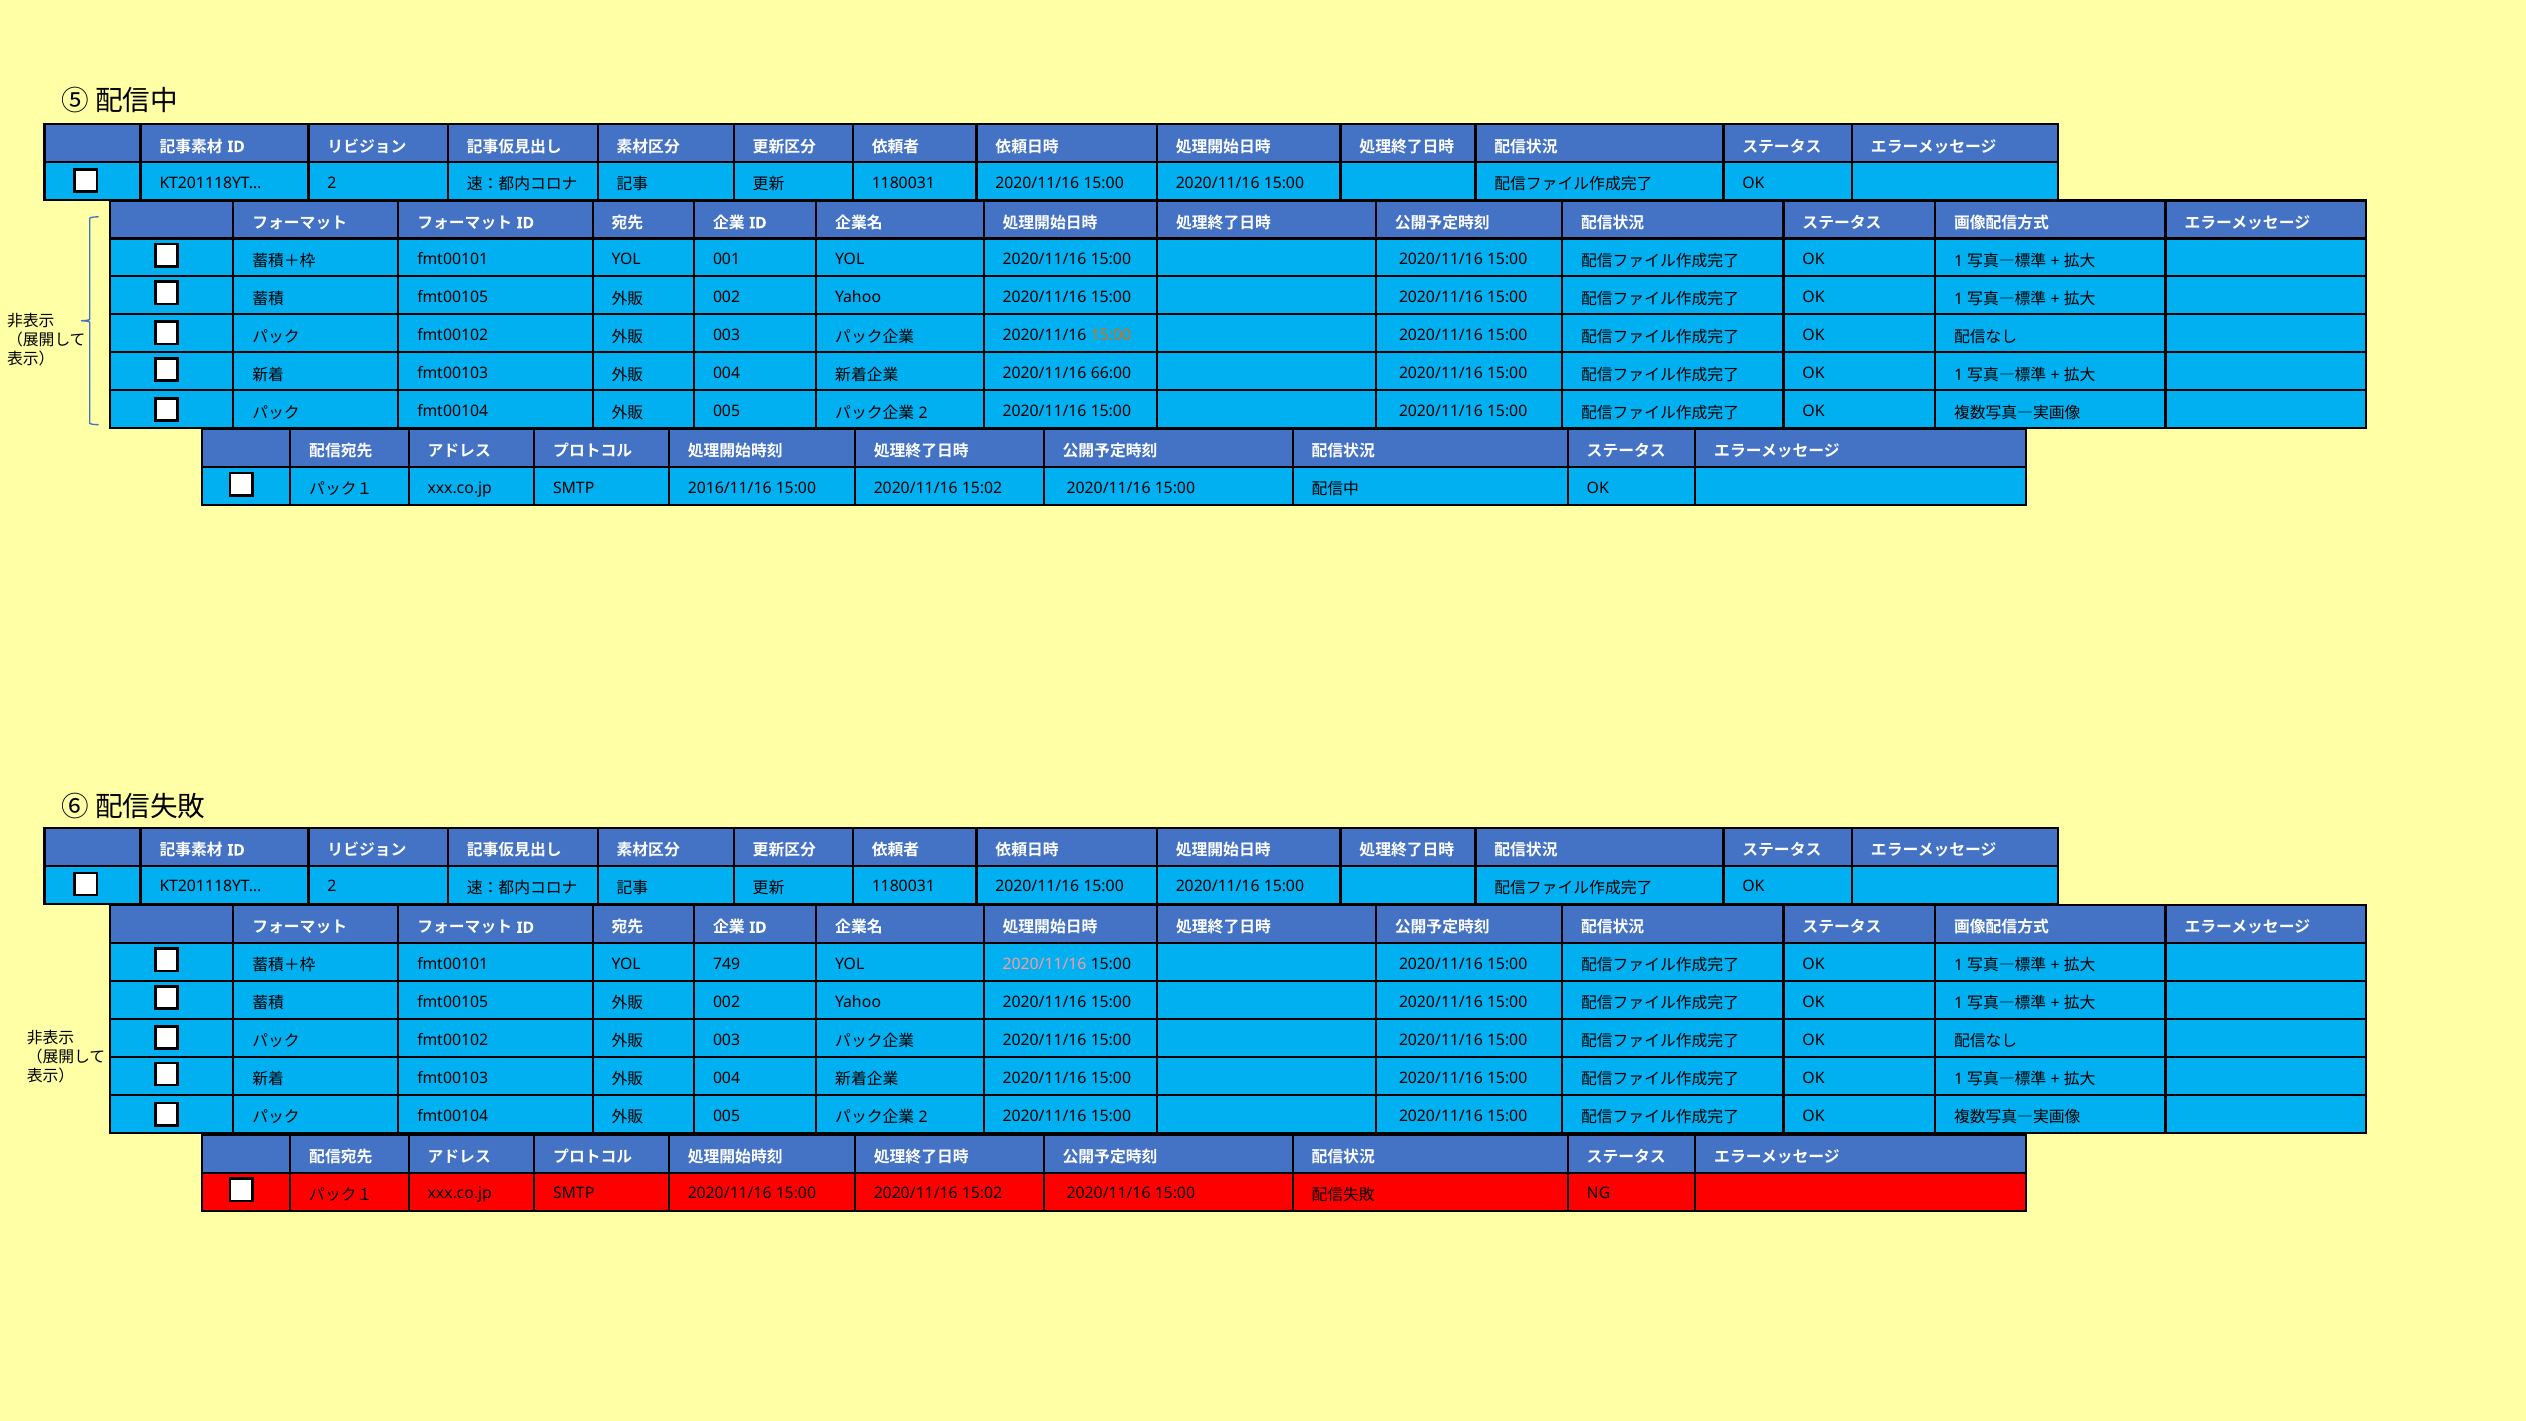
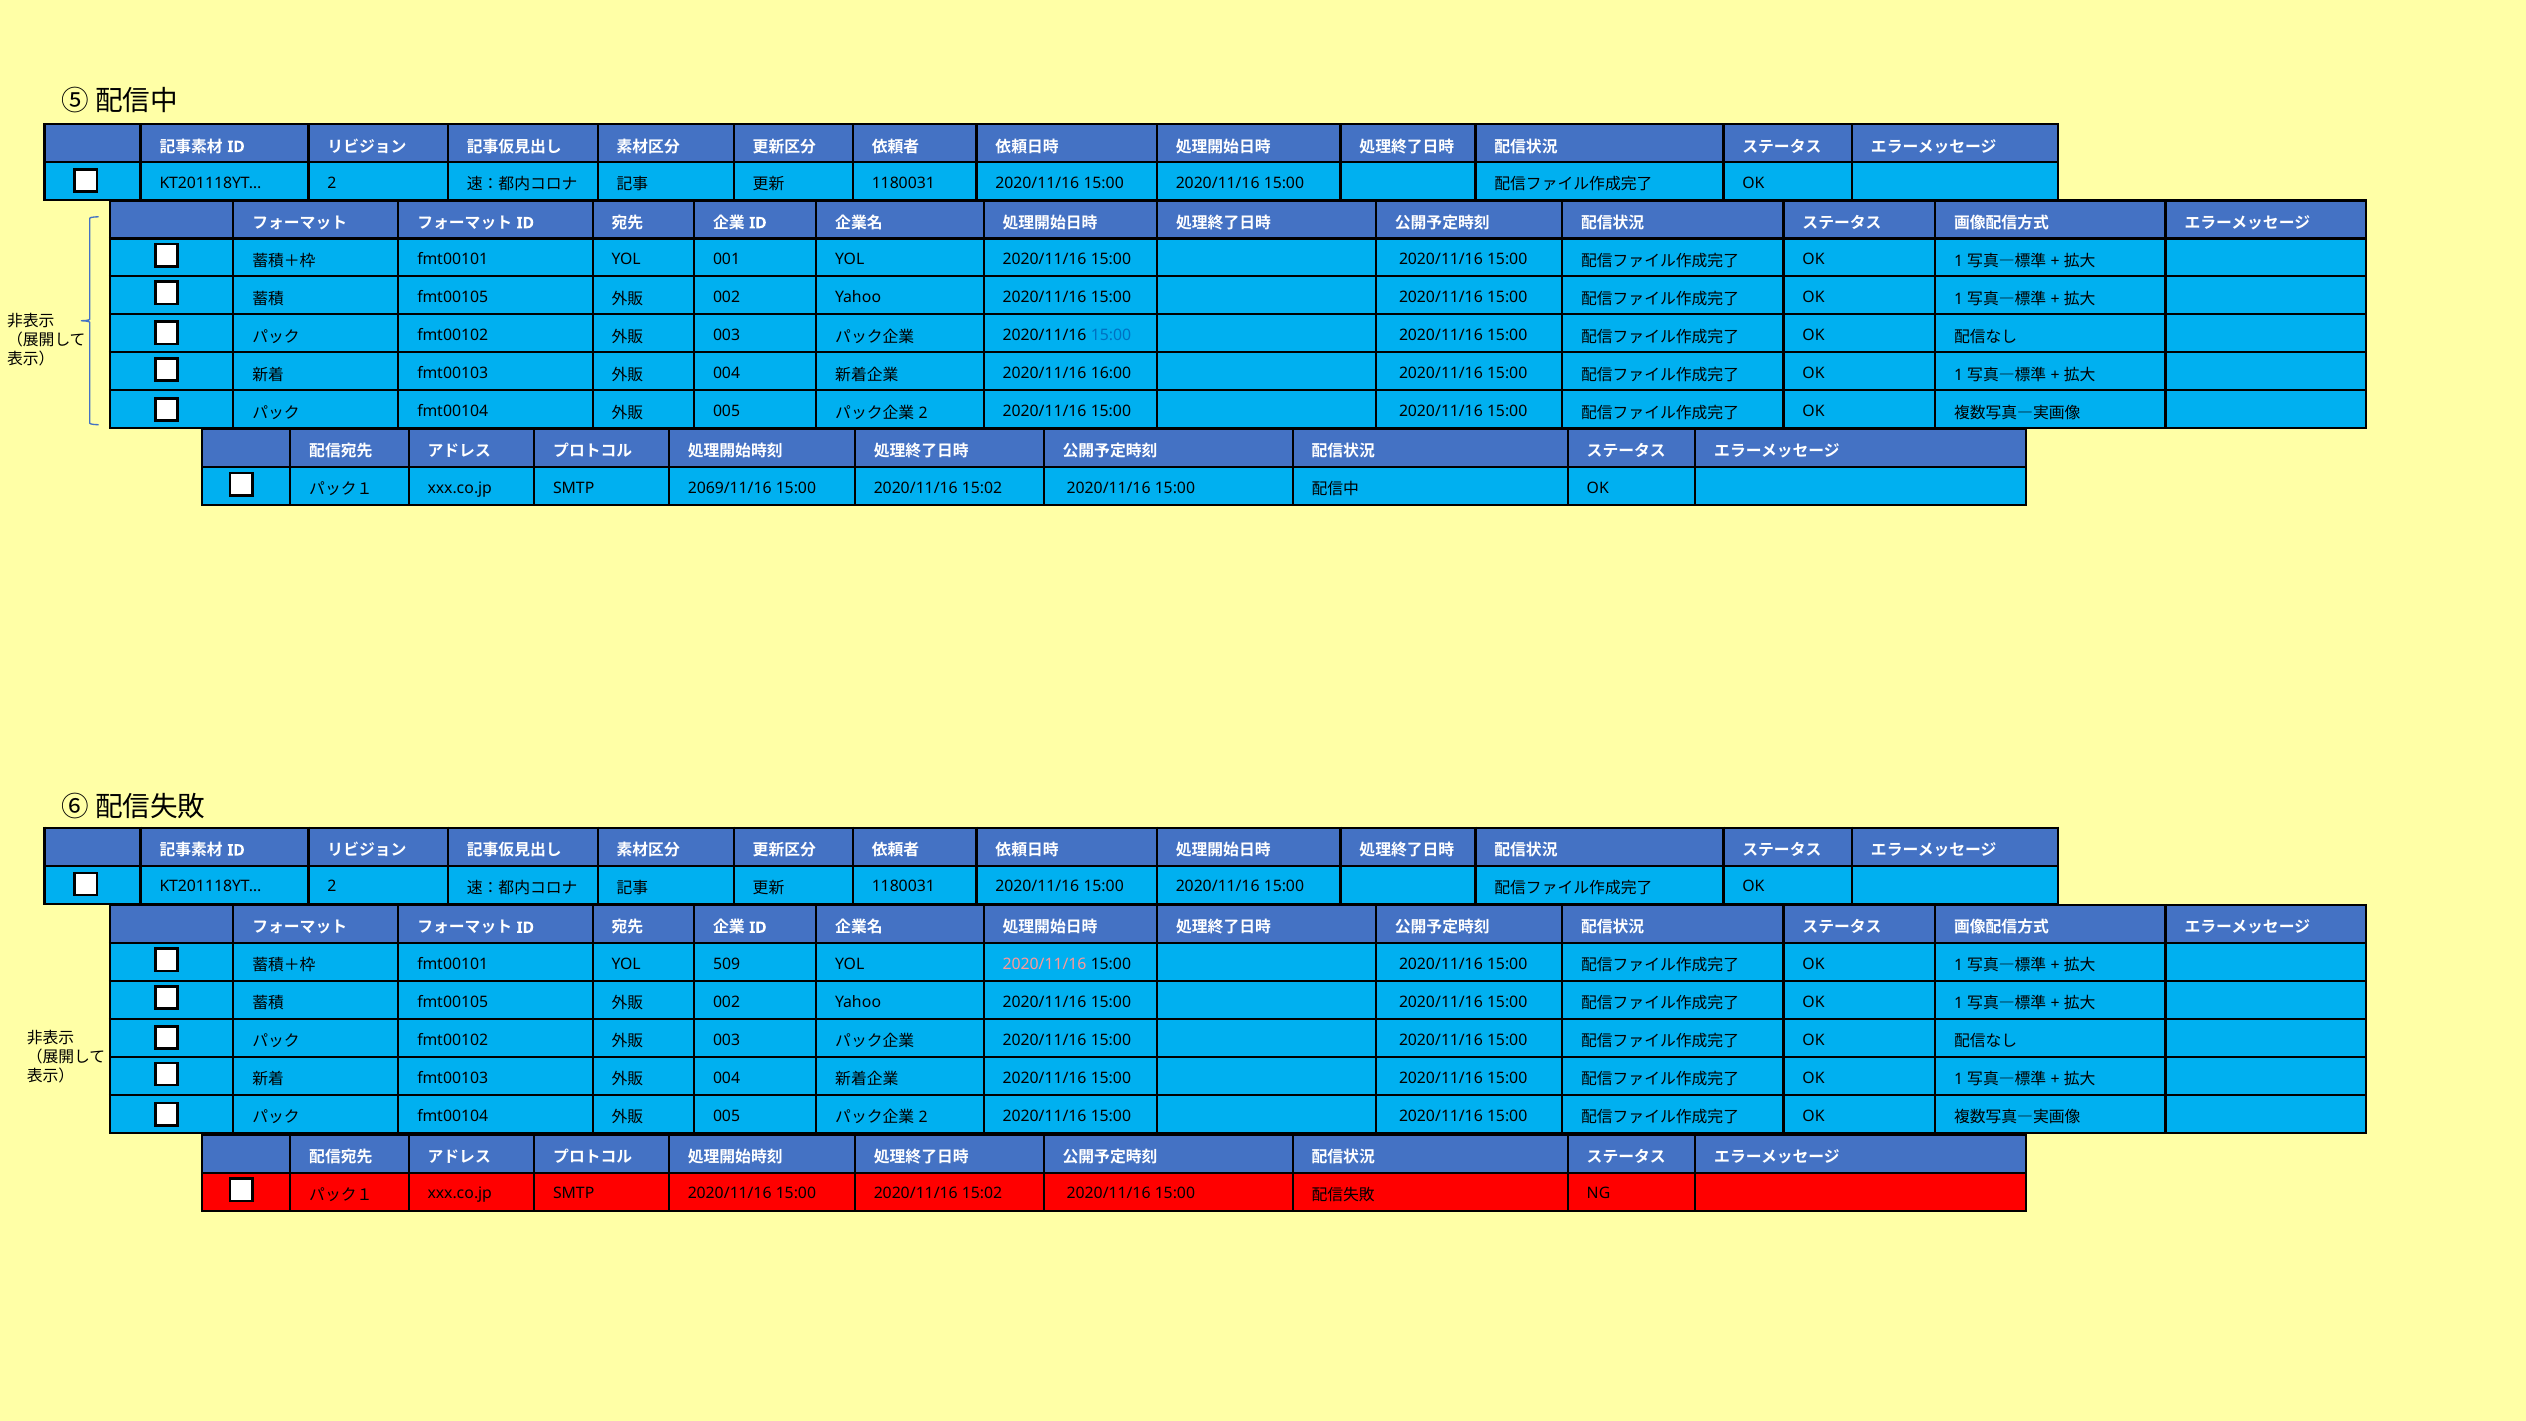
15:00 at (1111, 335) colour: orange -> blue
66:00: 66:00 -> 16:00
2016/11/16: 2016/11/16 -> 2069/11/16
749: 749 -> 509
